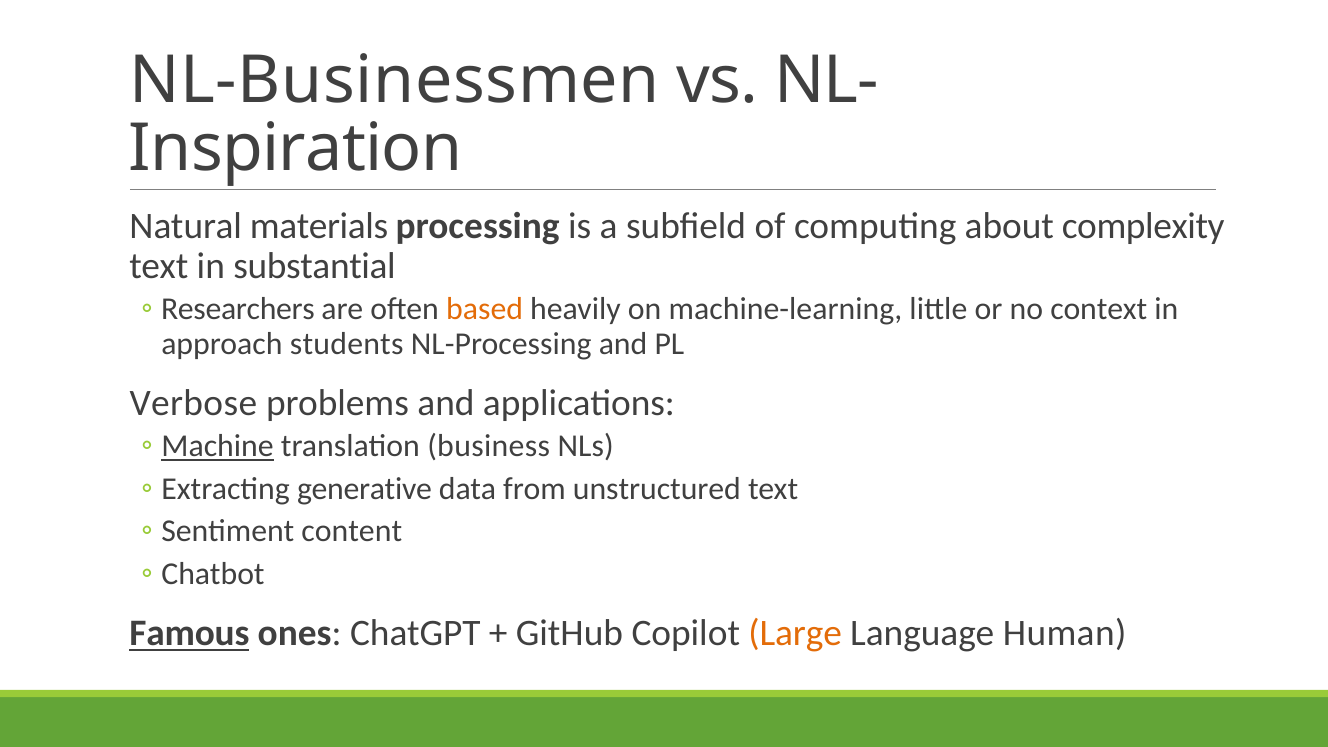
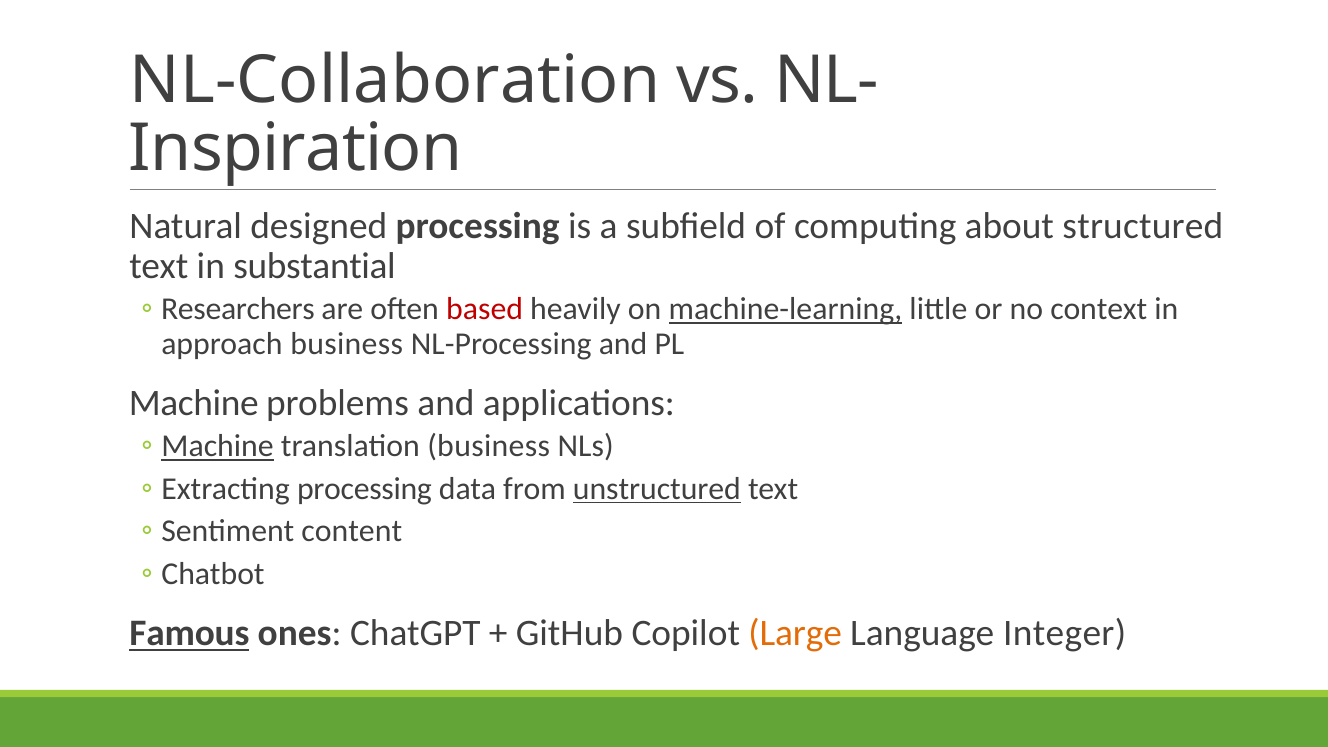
NL-Businessmen: NL-Businessmen -> NL-Collaboration
materials: materials -> designed
complexity: complexity -> structured
based colour: orange -> red
machine-learning underline: none -> present
approach students: students -> business
Verbose at (193, 403): Verbose -> Machine
Extracting generative: generative -> processing
unstructured underline: none -> present
Human: Human -> Integer
